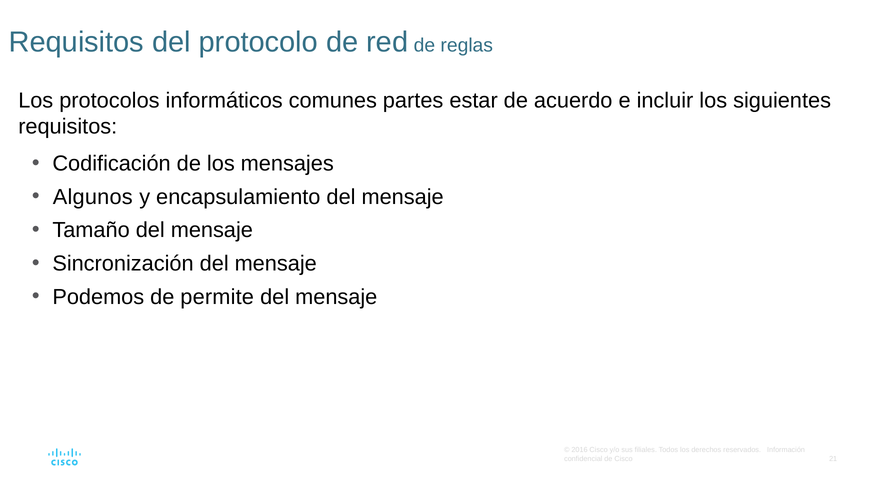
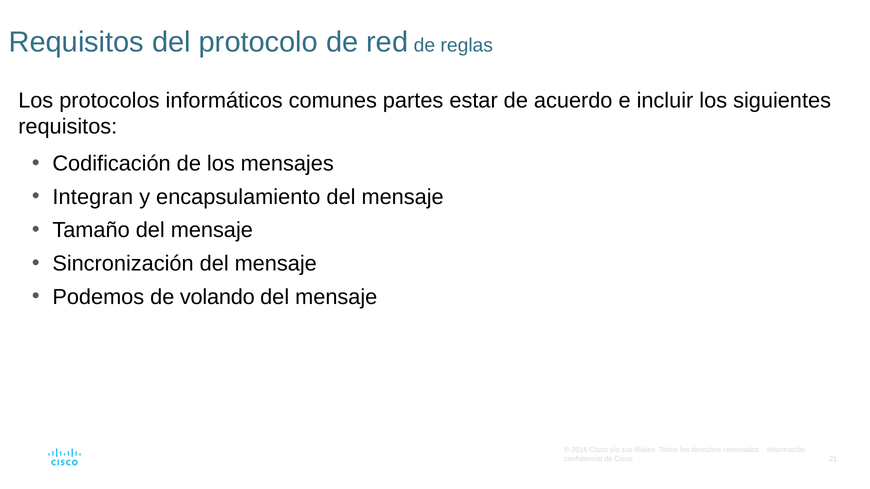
Algunos: Algunos -> Integran
permite: permite -> volando
